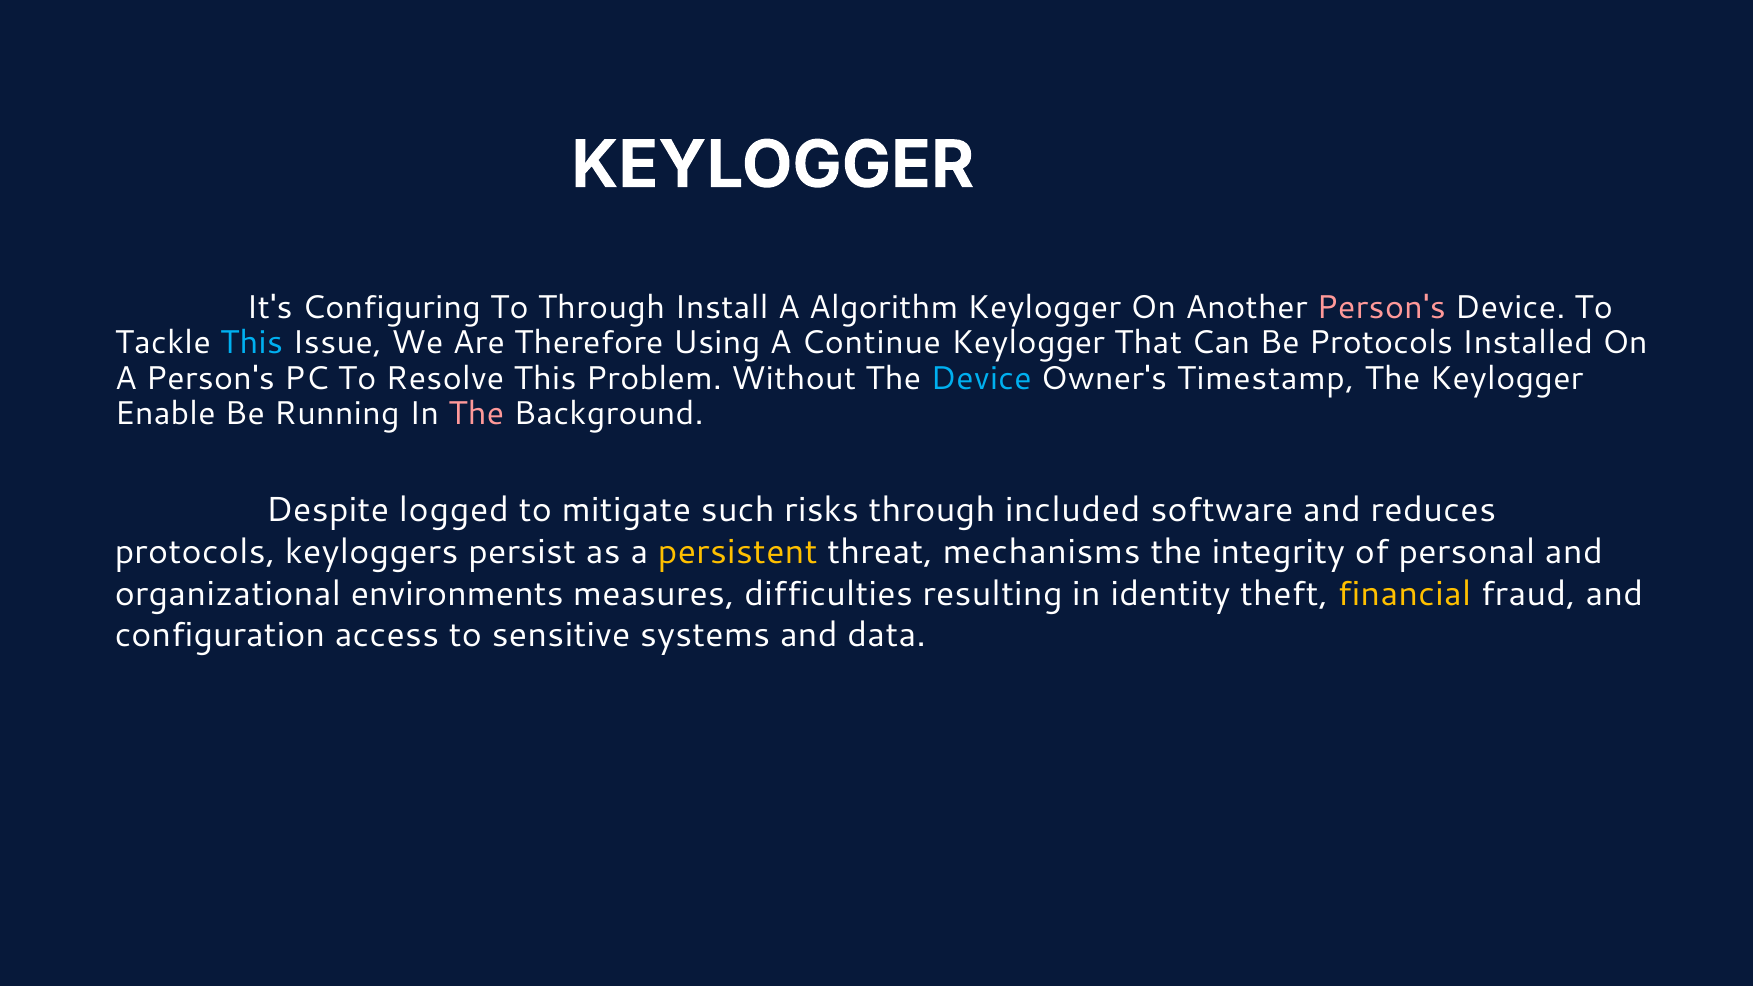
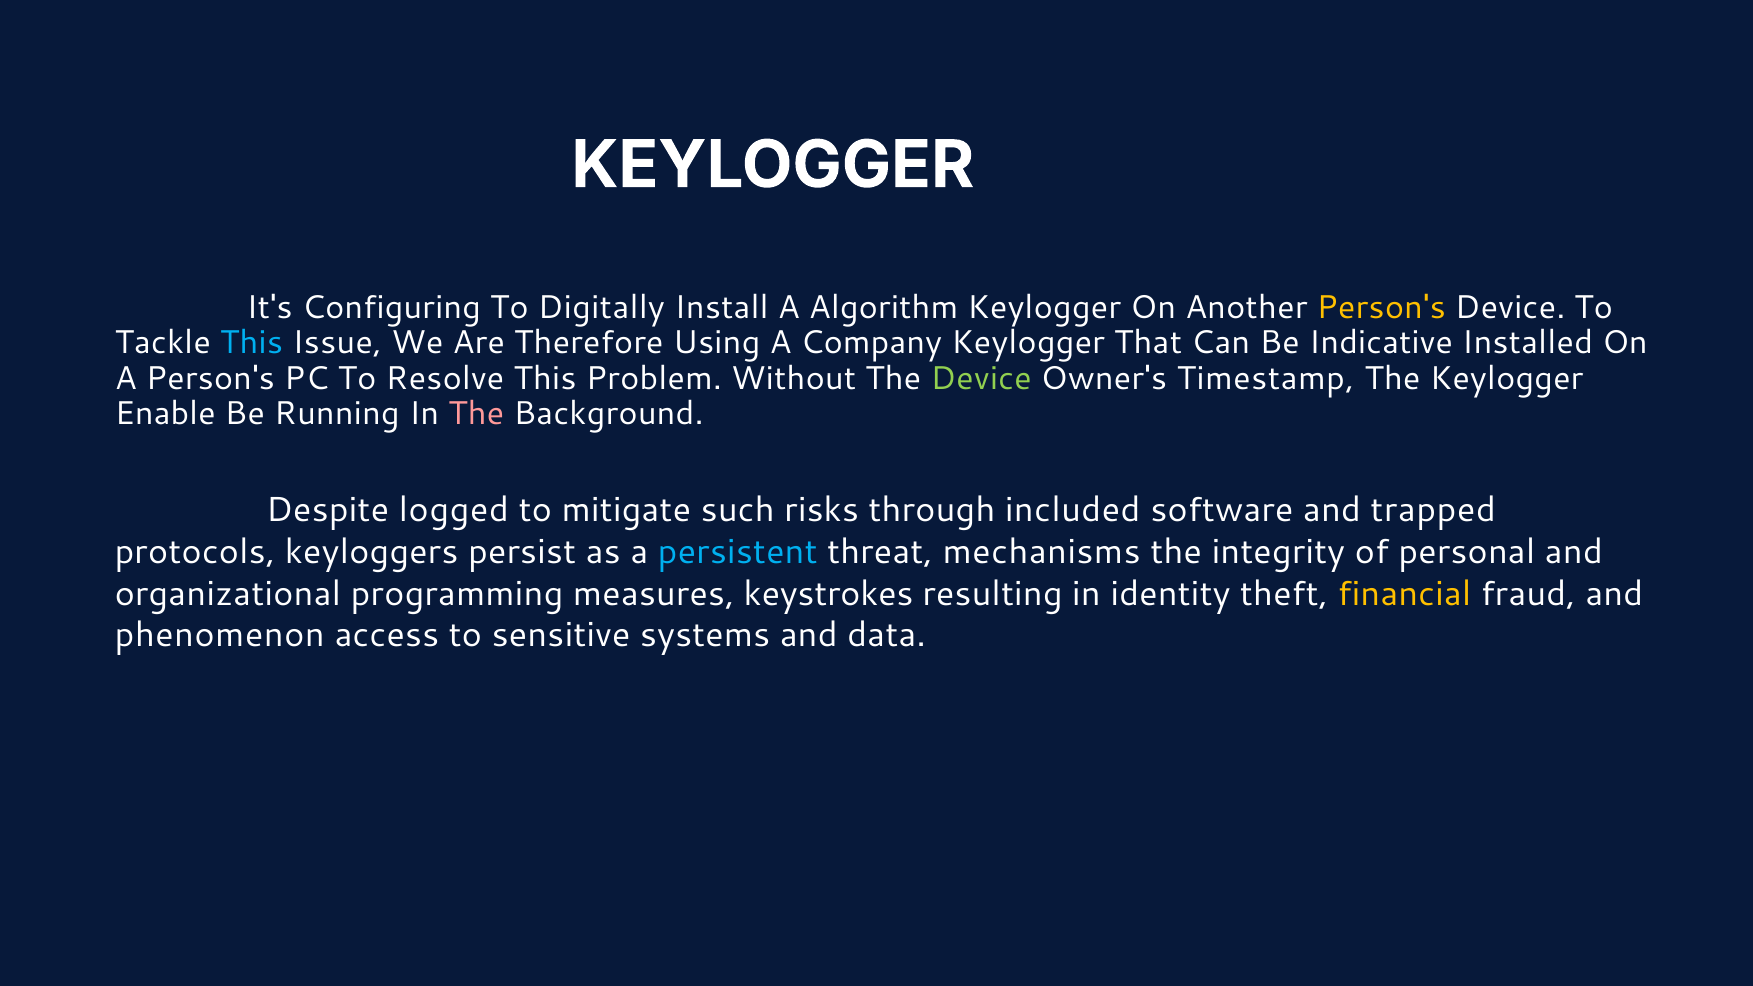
To Through: Through -> Digitally
Person's at (1381, 307) colour: pink -> yellow
Continue: Continue -> Company
Be Protocols: Protocols -> Indicative
Device at (981, 378) colour: light blue -> light green
reduces: reduces -> trapped
persistent colour: yellow -> light blue
environments: environments -> programming
difficulties: difficulties -> keystrokes
configuration: configuration -> phenomenon
